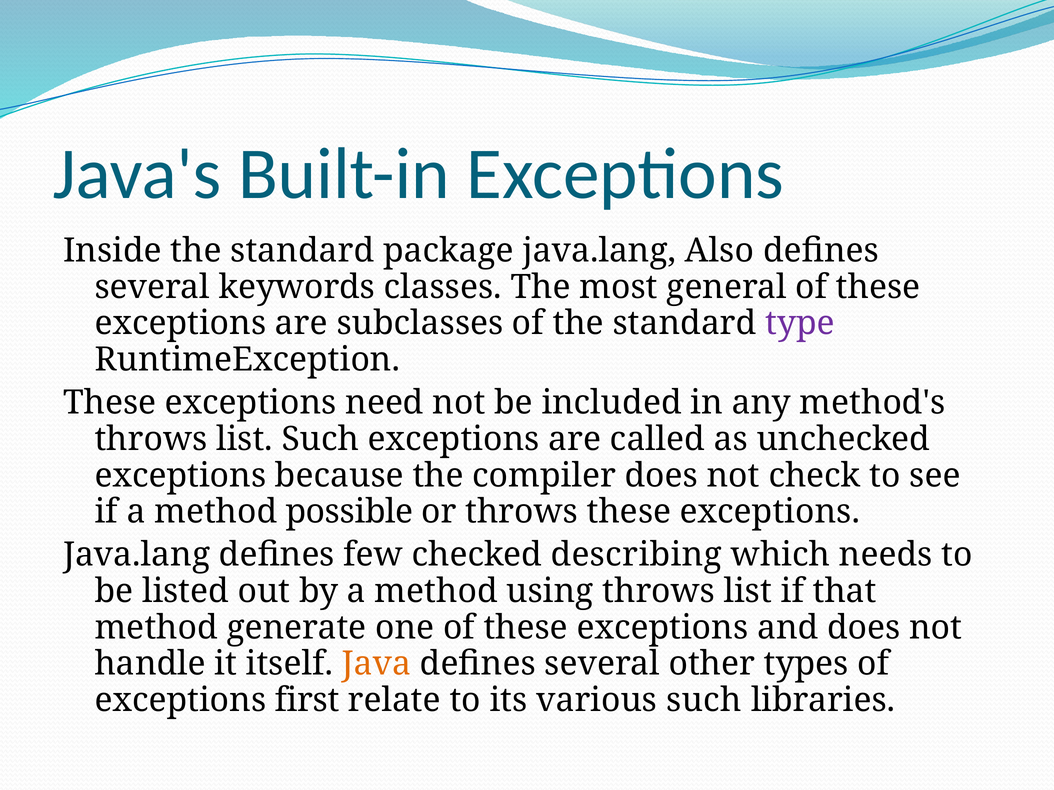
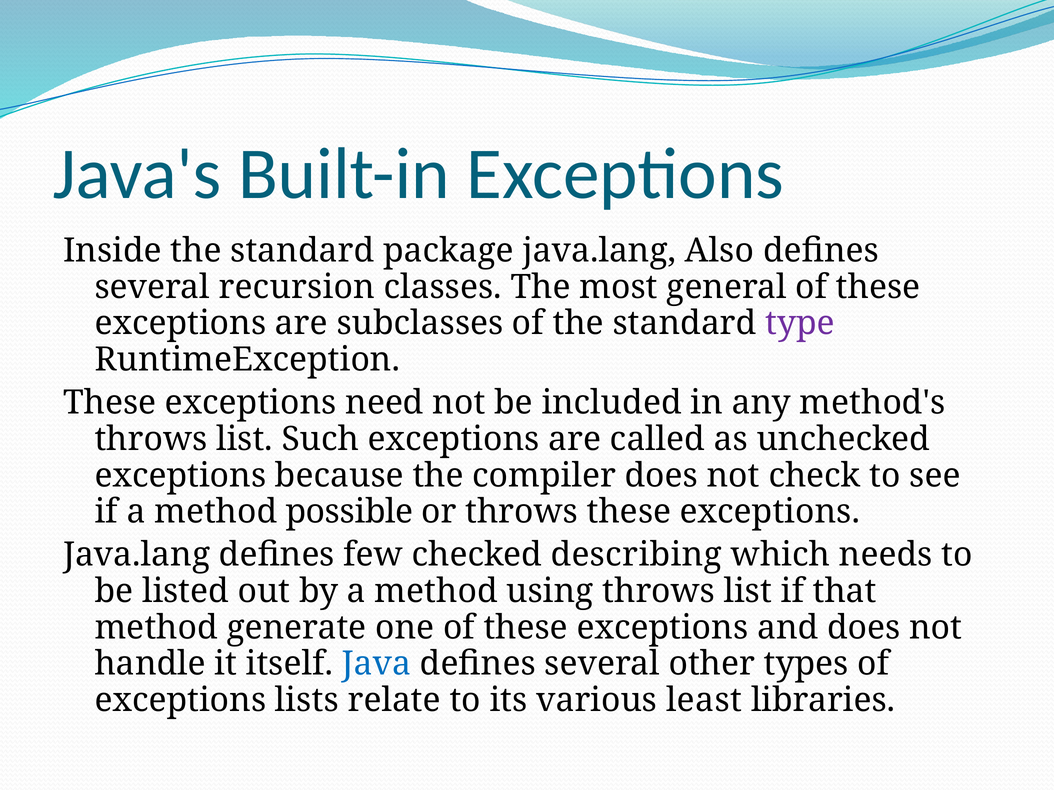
keywords: keywords -> recursion
Java colour: orange -> blue
first: first -> lists
various such: such -> least
